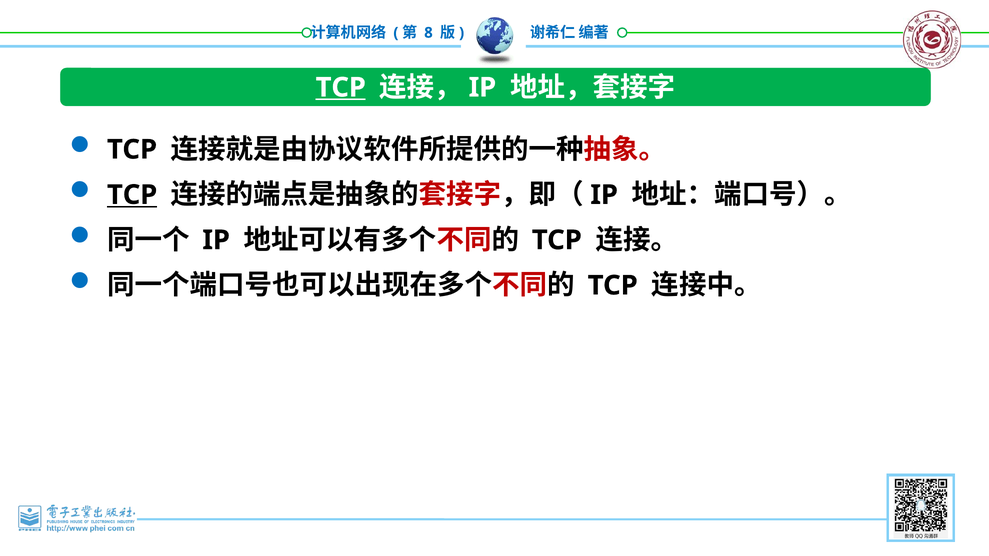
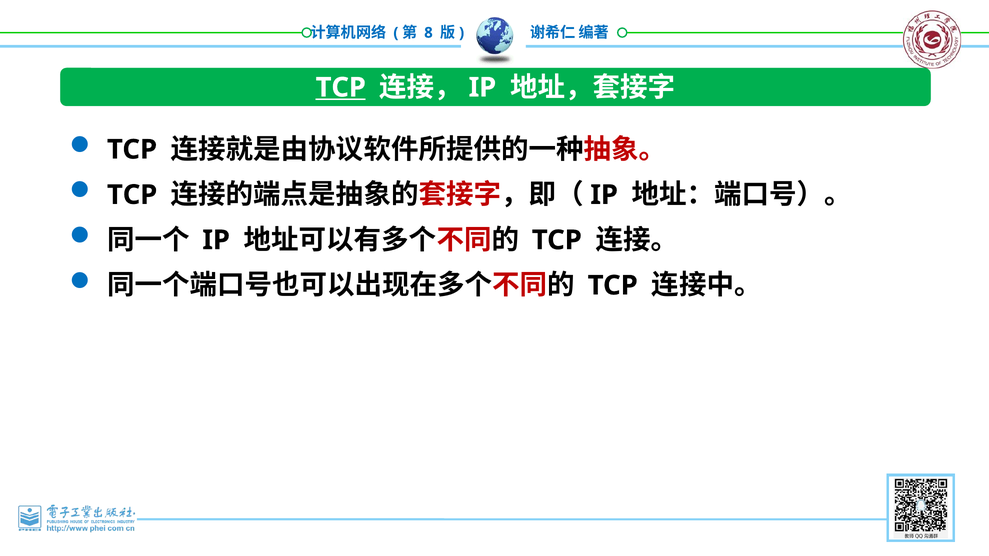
TCP at (132, 195) underline: present -> none
